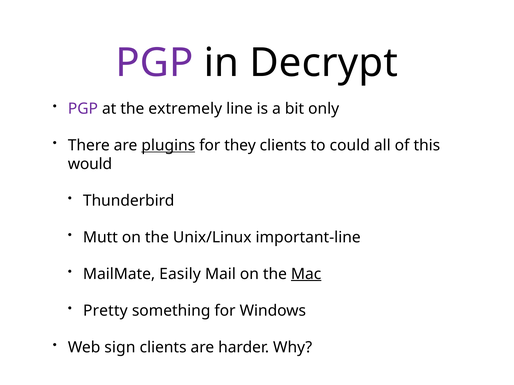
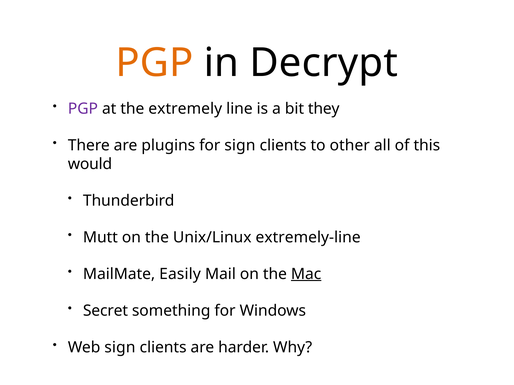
PGP at (155, 63) colour: purple -> orange
only: only -> they
plugins underline: present -> none
for they: they -> sign
could: could -> other
important-line: important-line -> extremely-line
Pretty: Pretty -> Secret
